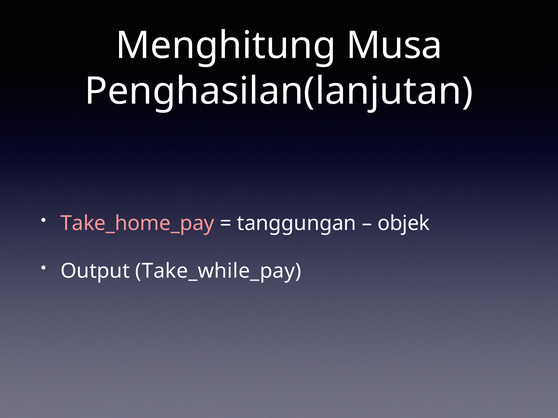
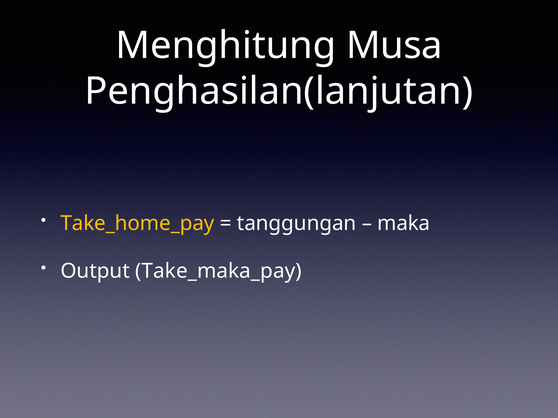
Take_home_pay colour: pink -> yellow
objek: objek -> maka
Take_while_pay: Take_while_pay -> Take_maka_pay
